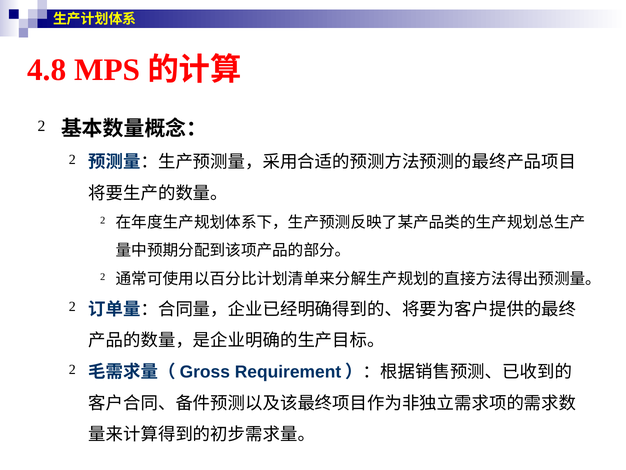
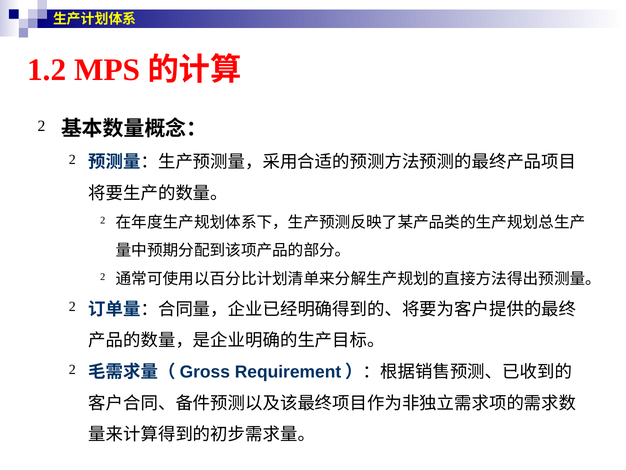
4.8: 4.8 -> 1.2
